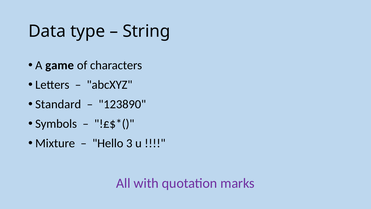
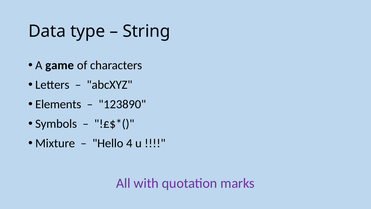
Standard: Standard -> Elements
3: 3 -> 4
